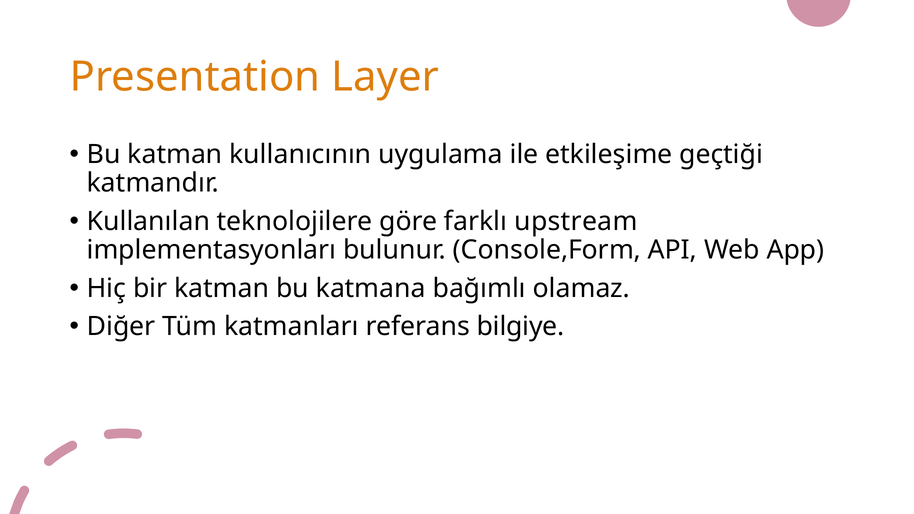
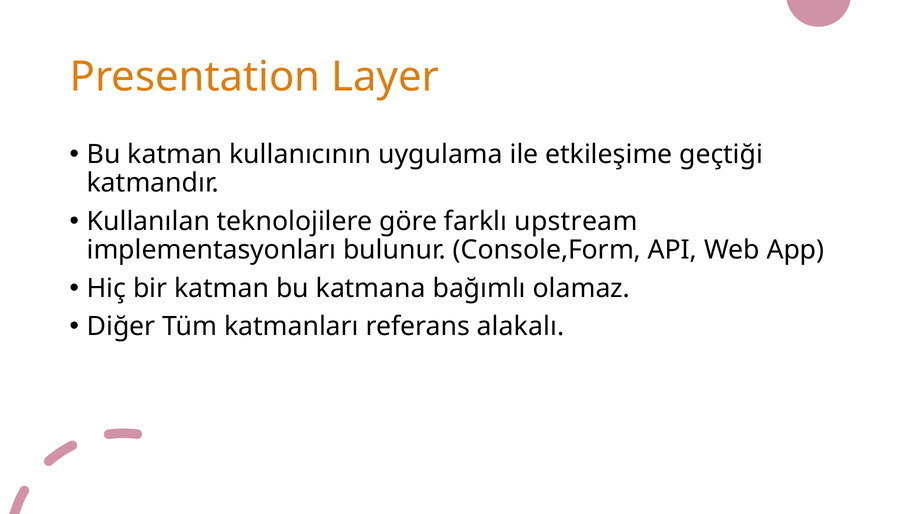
bilgiye: bilgiye -> alakalı
